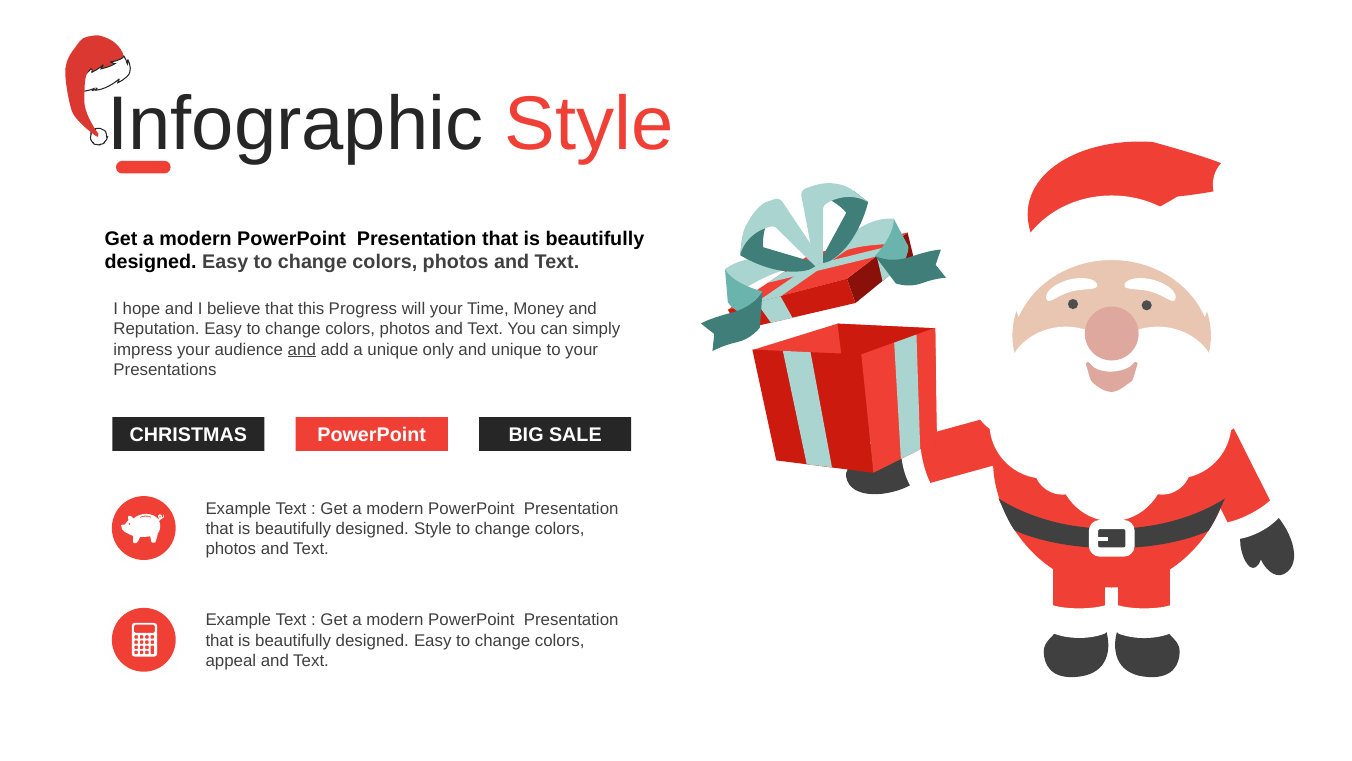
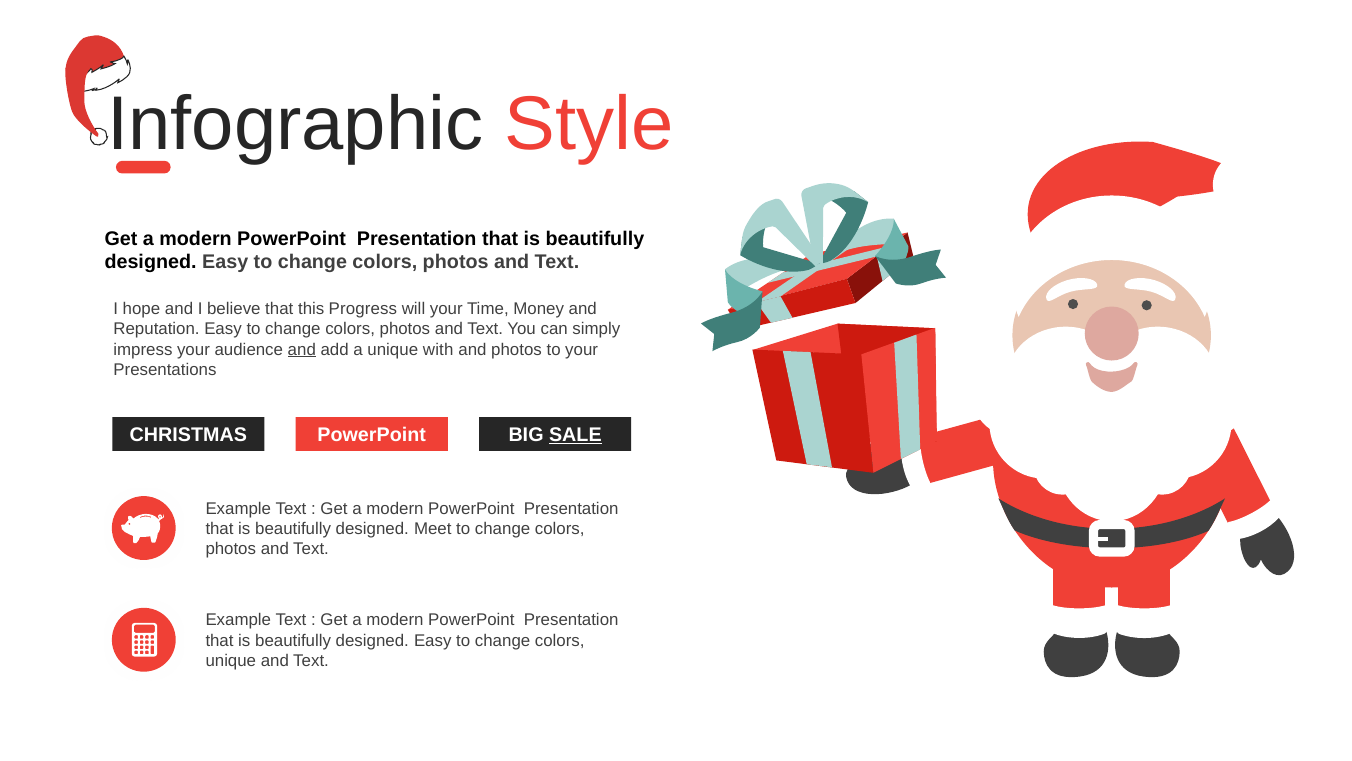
only: only -> with
and unique: unique -> photos
SALE underline: none -> present
designed Style: Style -> Meet
appeal at (231, 660): appeal -> unique
